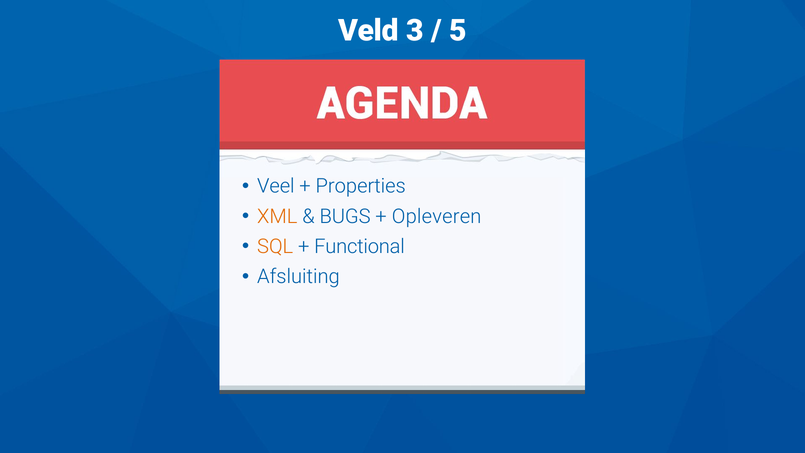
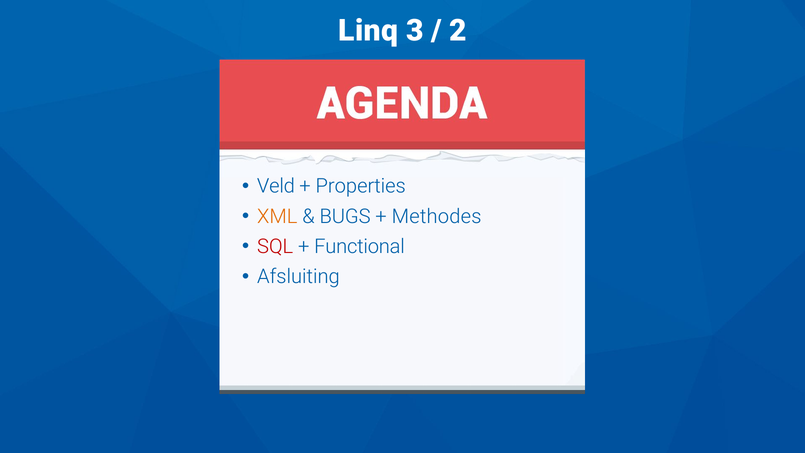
Veld: Veld -> Linq
5: 5 -> 2
Veel: Veel -> Veld
Opleveren: Opleveren -> Methodes
SQL colour: orange -> red
